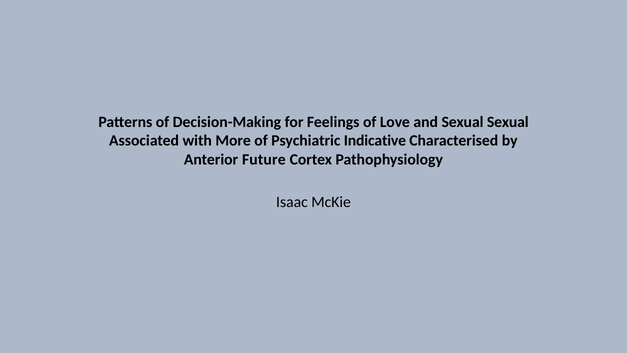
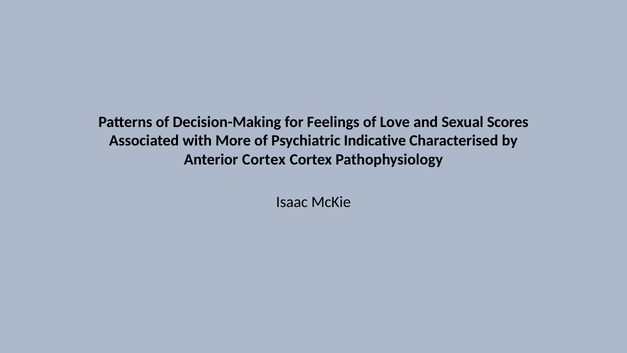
Sexual Sexual: Sexual -> Scores
Anterior Future: Future -> Cortex
